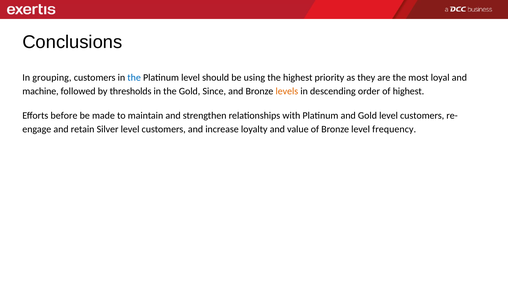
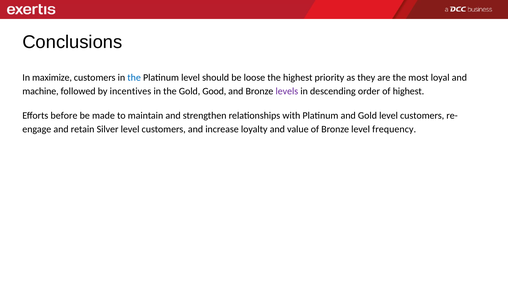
grouping: grouping -> maximize
using: using -> loose
thresholds: thresholds -> incentives
Since: Since -> Good
levels colour: orange -> purple
